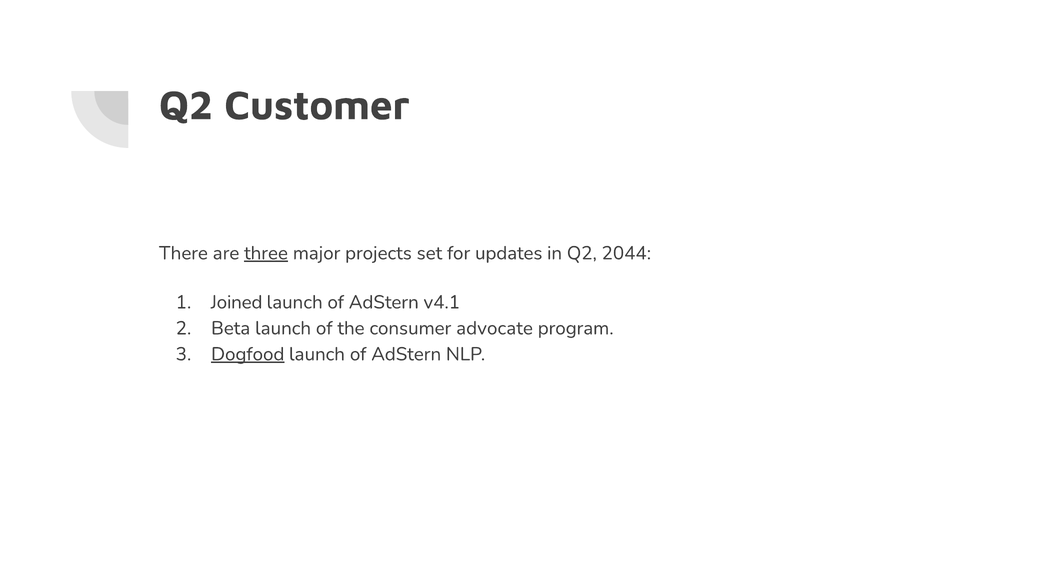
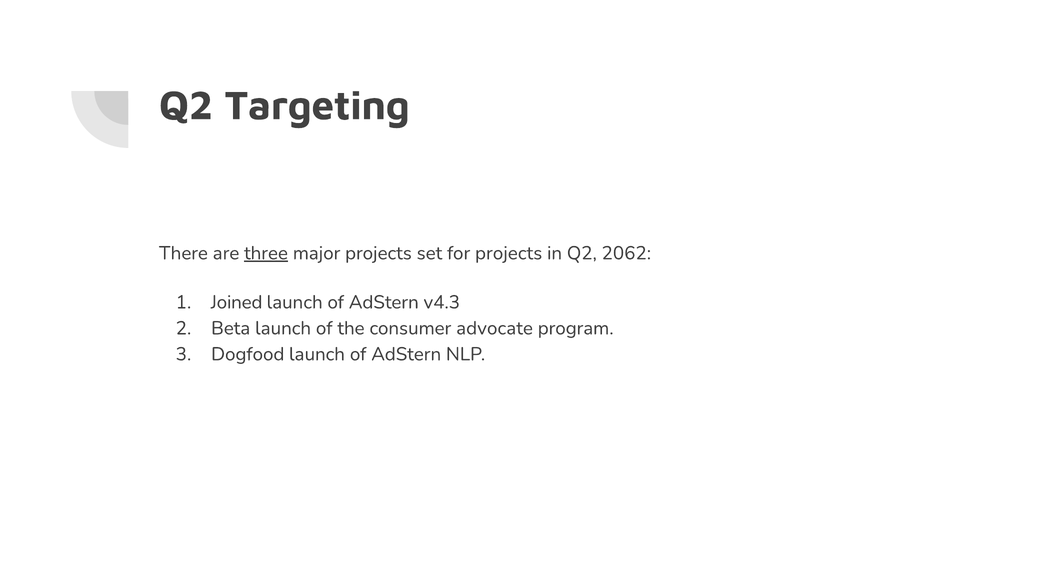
Customer: Customer -> Targeting
for updates: updates -> projects
2044: 2044 -> 2062
v4.1: v4.1 -> v4.3
Dogfood underline: present -> none
